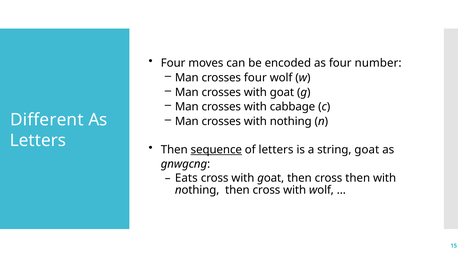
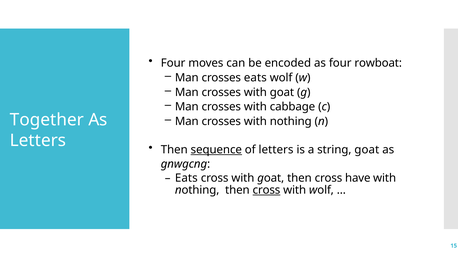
number: number -> rowboat
crosses four: four -> eats
Different: Different -> Together
cross then: then -> have
cross at (266, 190) underline: none -> present
